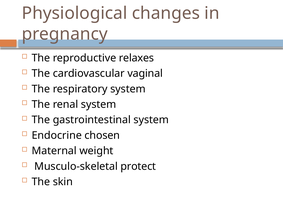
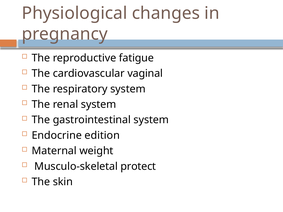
relaxes: relaxes -> fatigue
chosen: chosen -> edition
